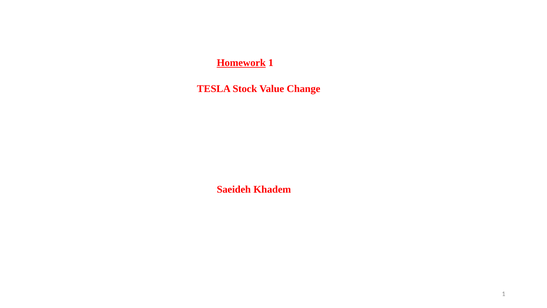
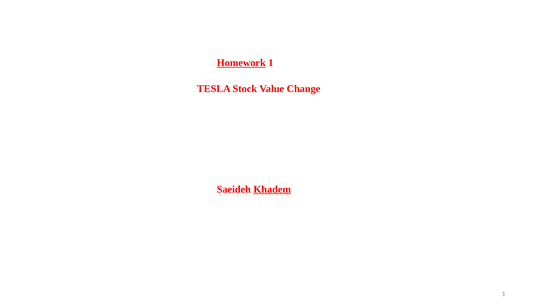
Khadem underline: none -> present
